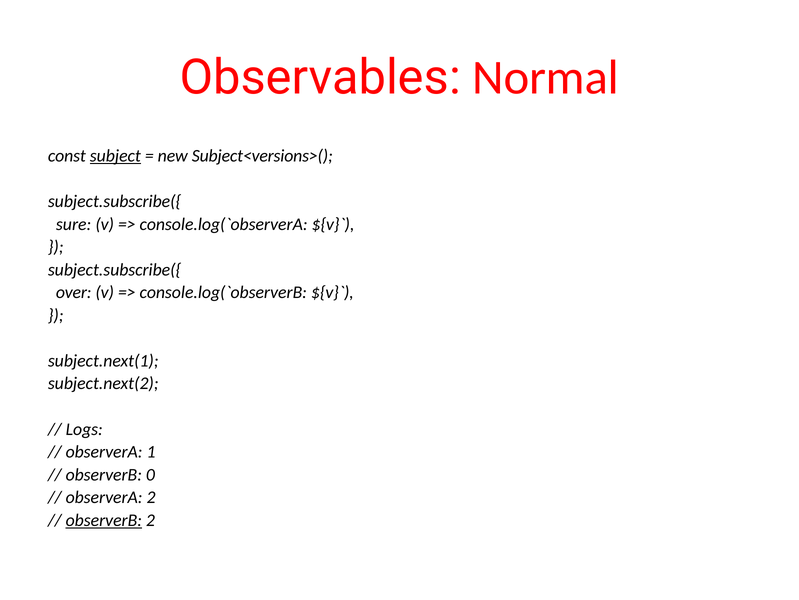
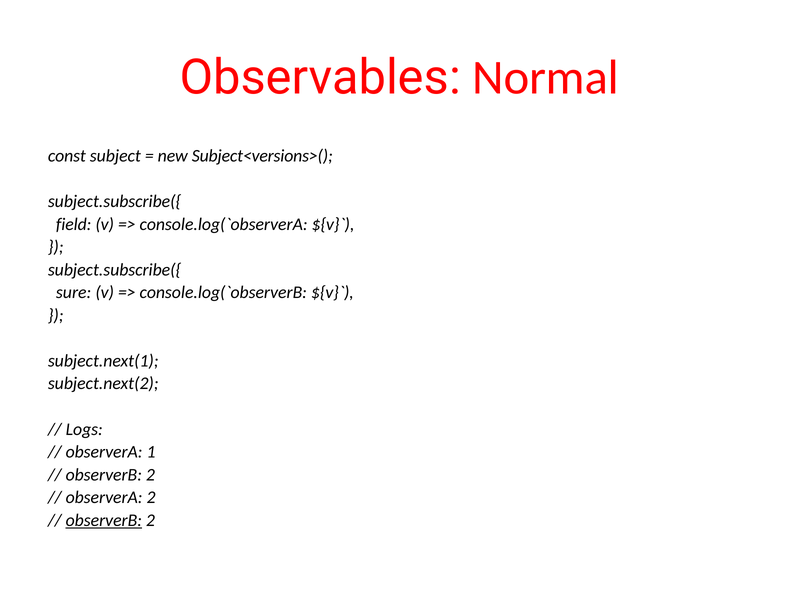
subject underline: present -> none
sure: sure -> field
over: over -> sure
0 at (150, 474): 0 -> 2
